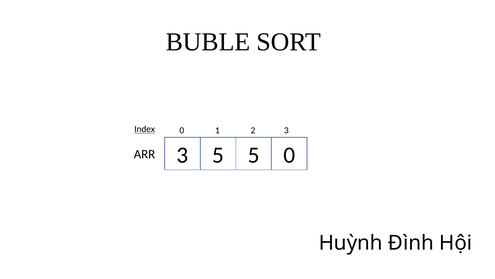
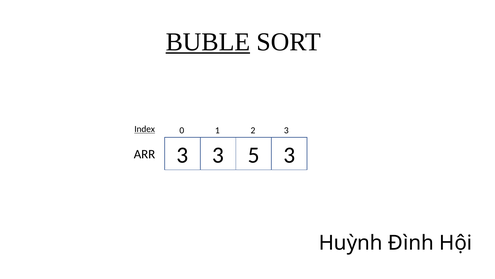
BUBLE underline: none -> present
3 5: 5 -> 3
5 0: 0 -> 3
